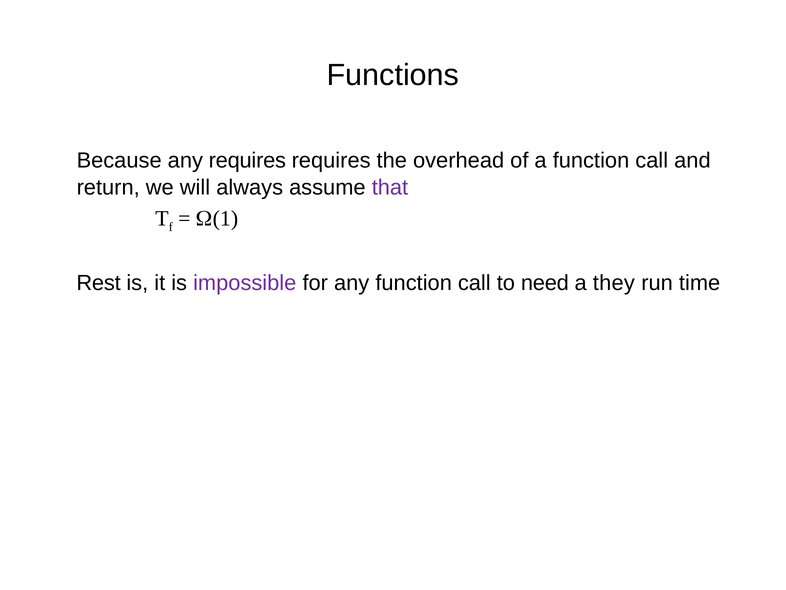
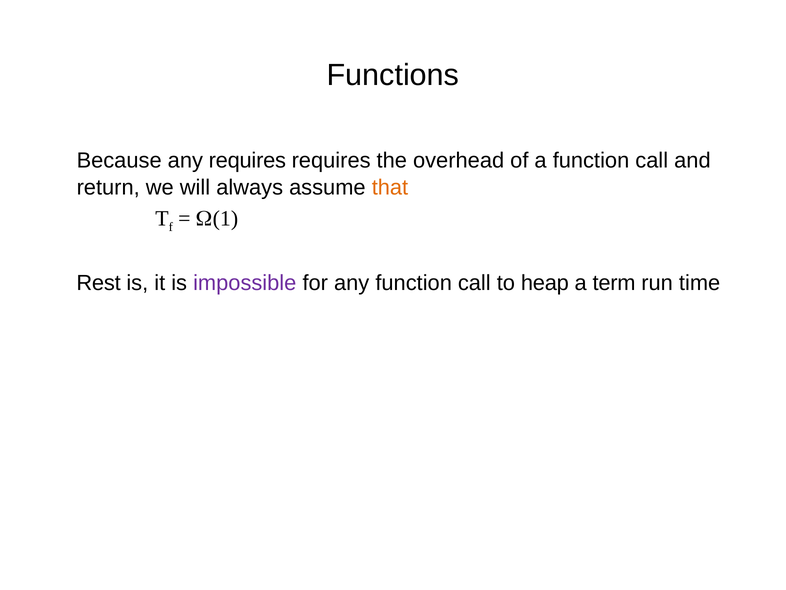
that colour: purple -> orange
need: need -> heap
they: they -> term
